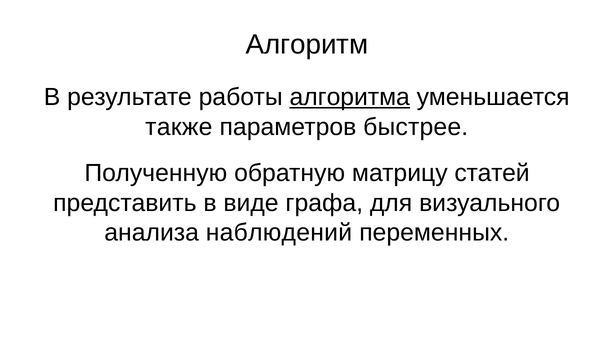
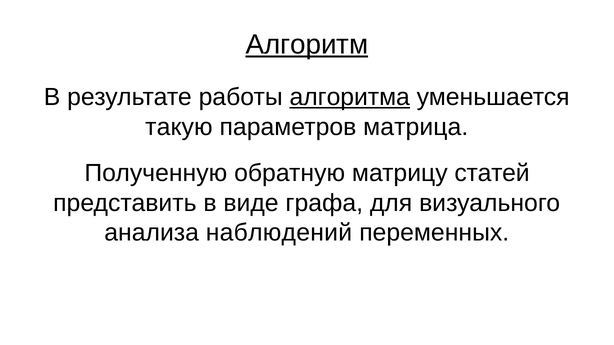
Алгоритм underline: none -> present
также: также -> такую
быстрее: быстрее -> матрица
